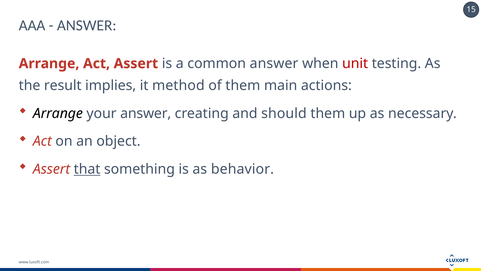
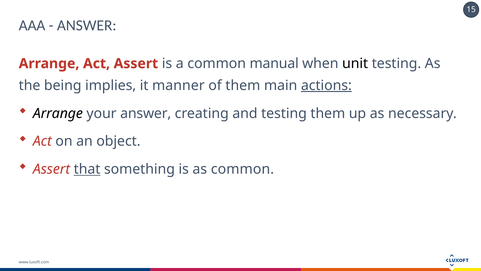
common answer: answer -> manual
unit colour: red -> black
result: result -> being
method: method -> manner
actions underline: none -> present
and should: should -> testing
as behavior: behavior -> common
